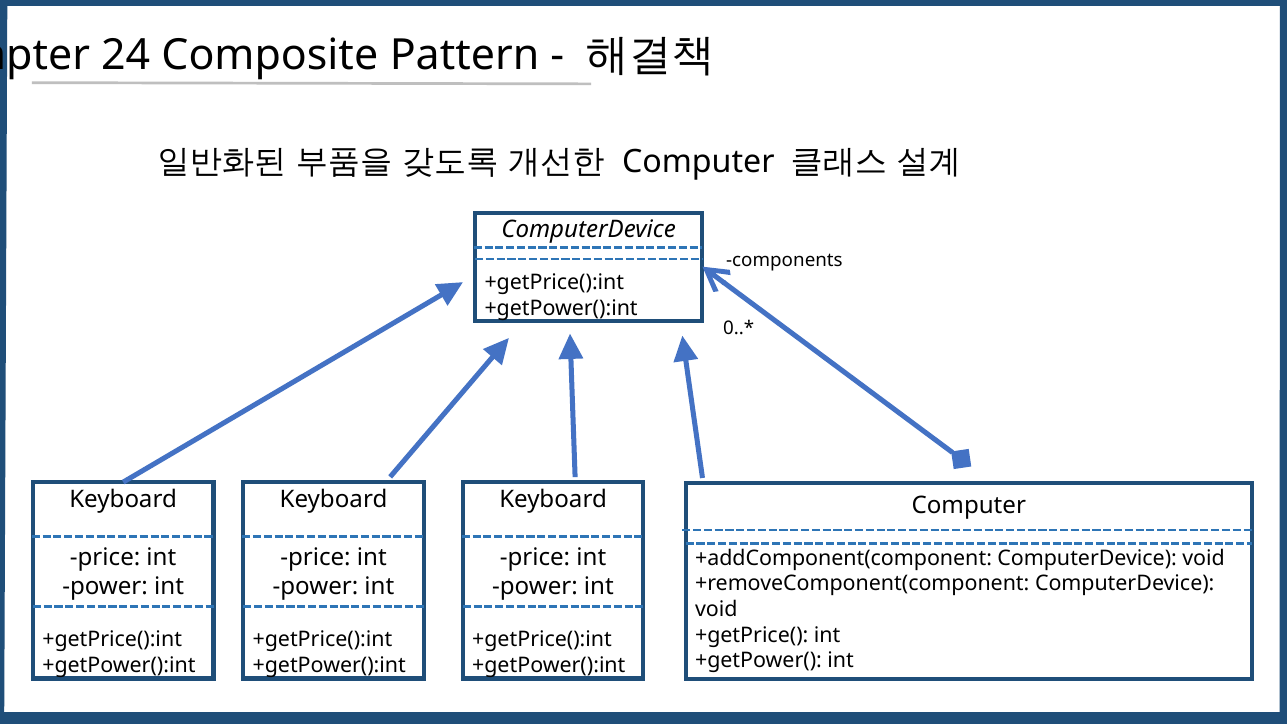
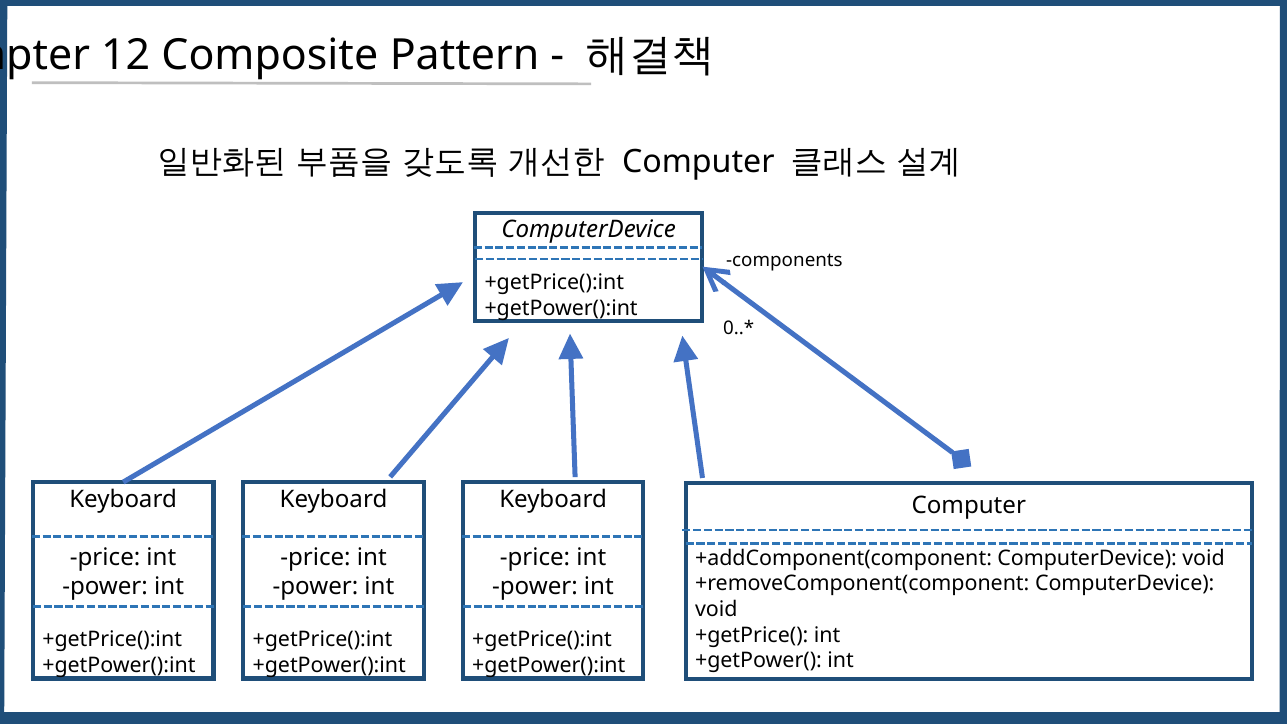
24: 24 -> 12
